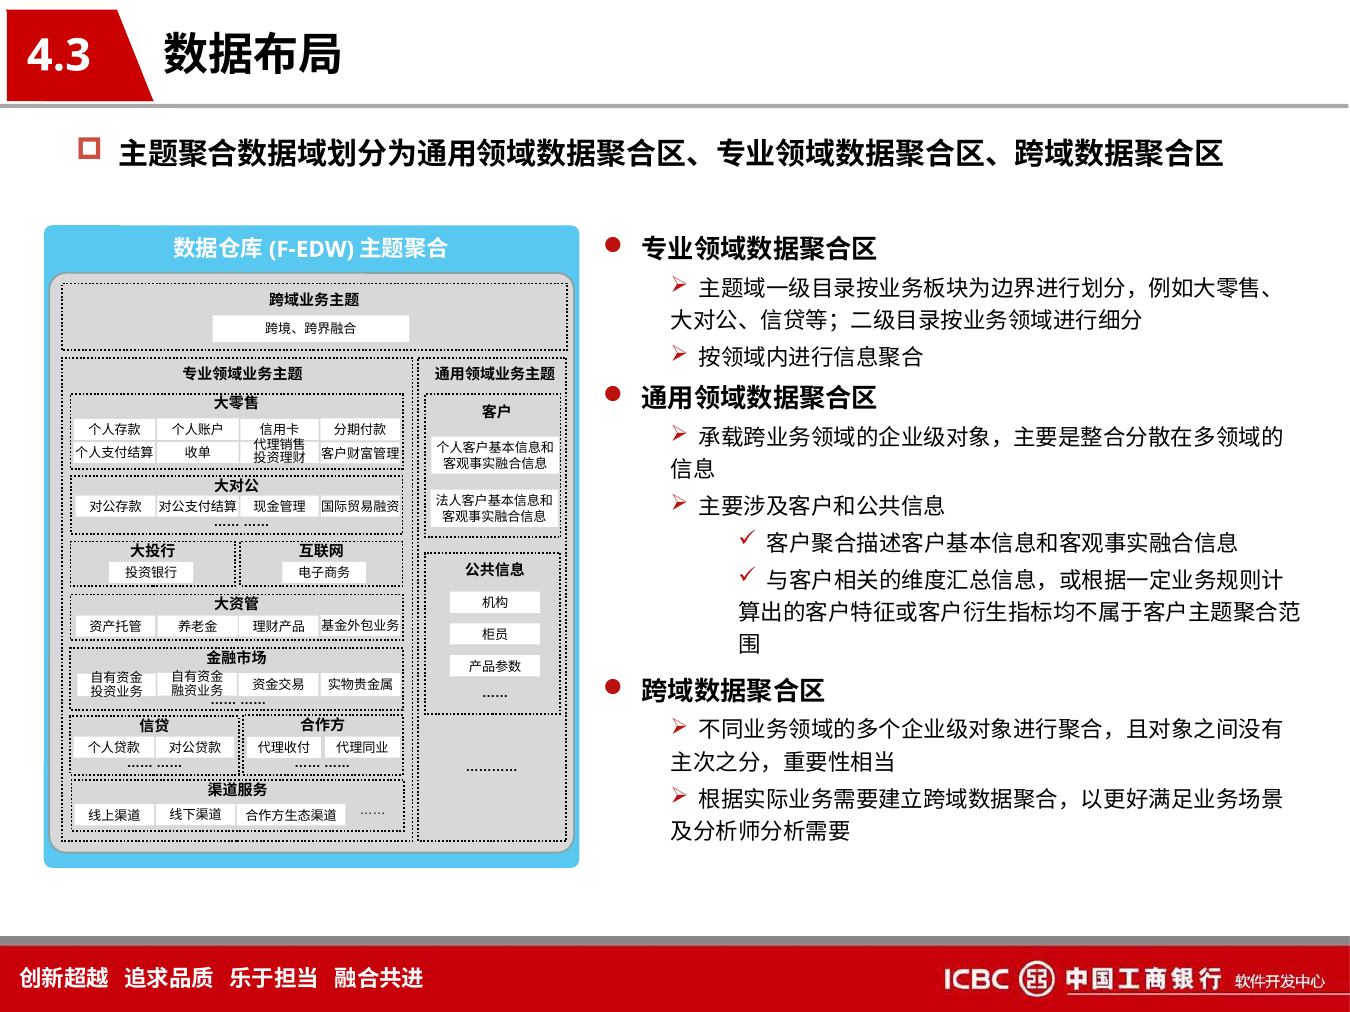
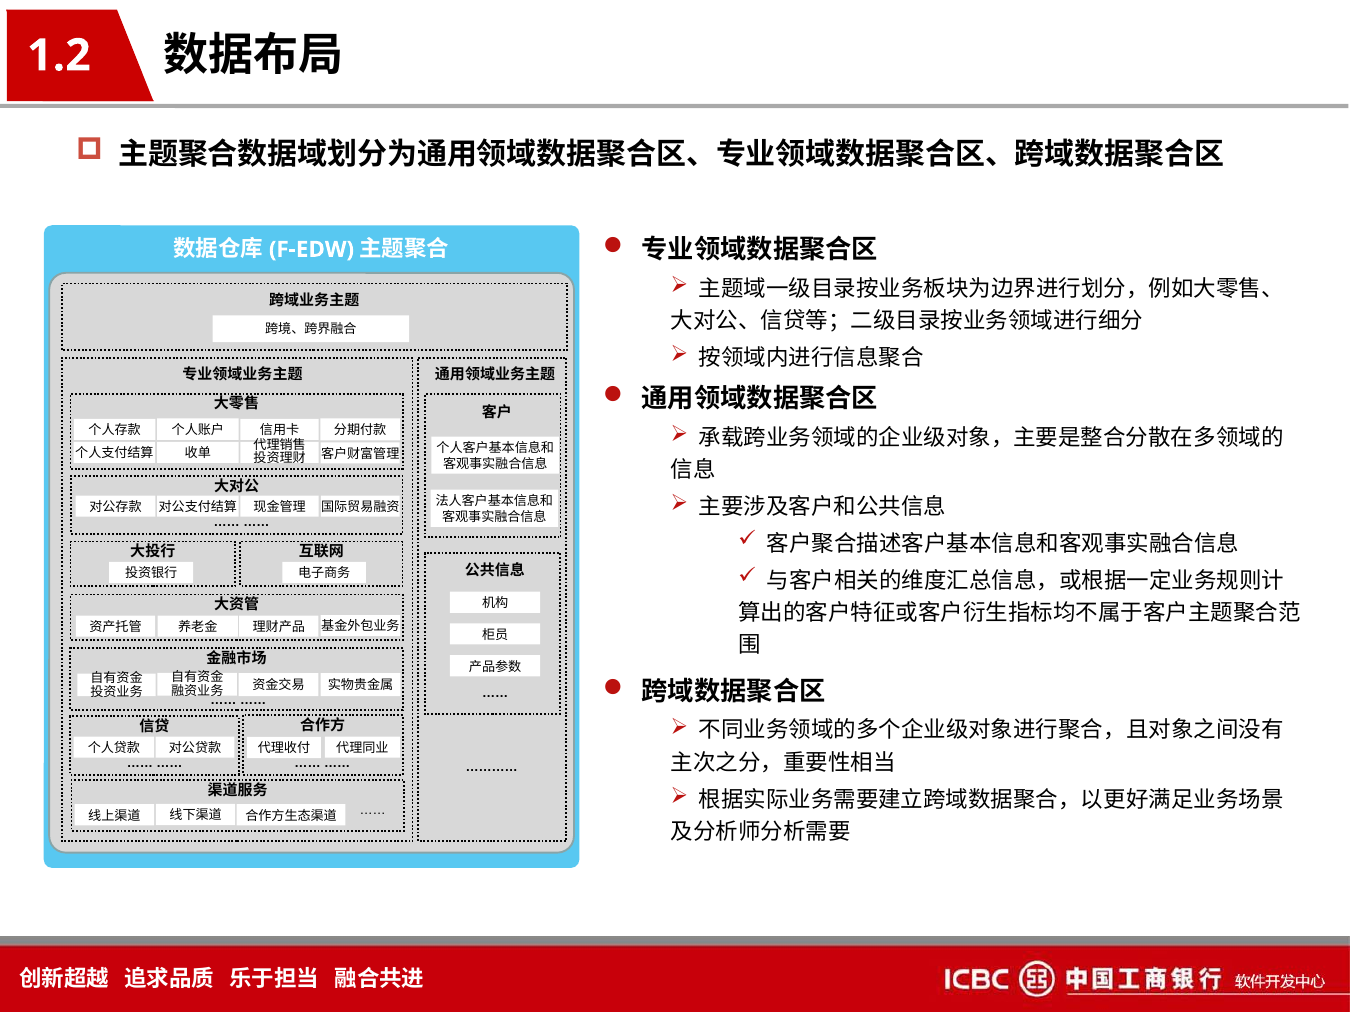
4.3: 4.3 -> 1.2
